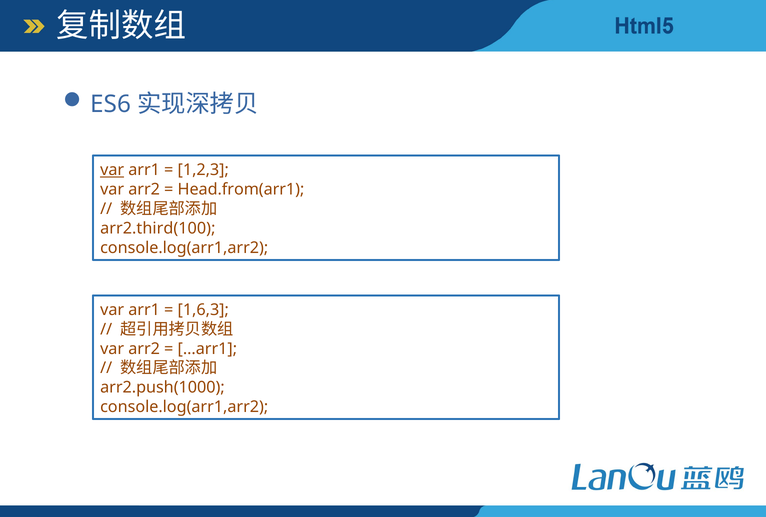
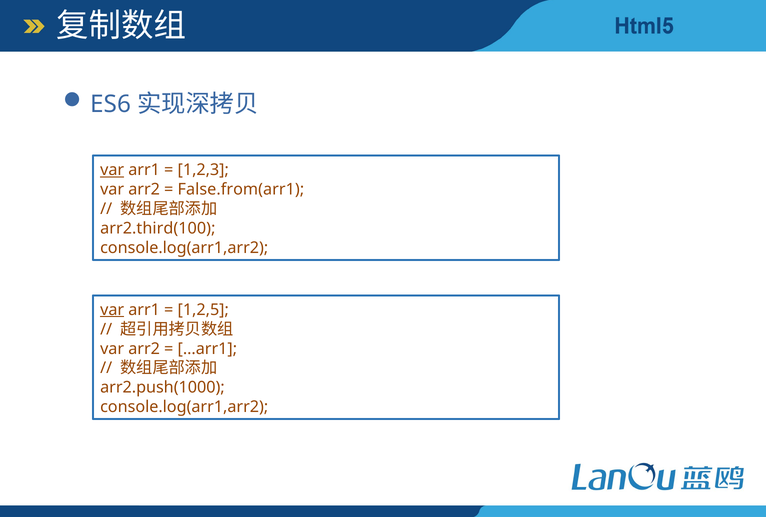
Head.from(arr1: Head.from(arr1 -> False.from(arr1
var at (112, 310) underline: none -> present
1,6,3: 1,6,3 -> 1,2,5
